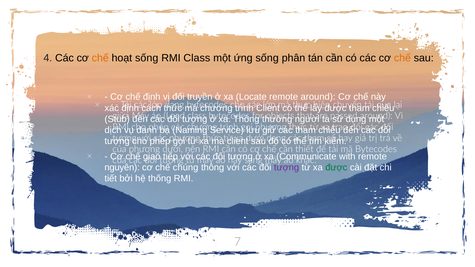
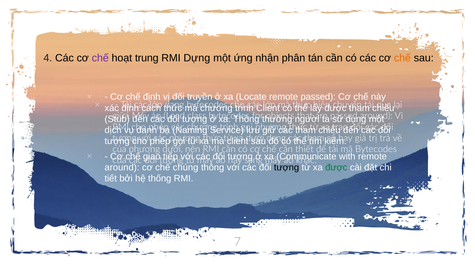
chế at (100, 58) colour: orange -> purple
hoạt sống: sống -> trung
RMI Class: Class -> Dựng
ứng sống: sống -> nhận
remote around: around -> passed
nguyên at (122, 168): nguyên -> around
tượng at (287, 168) colour: purple -> black
